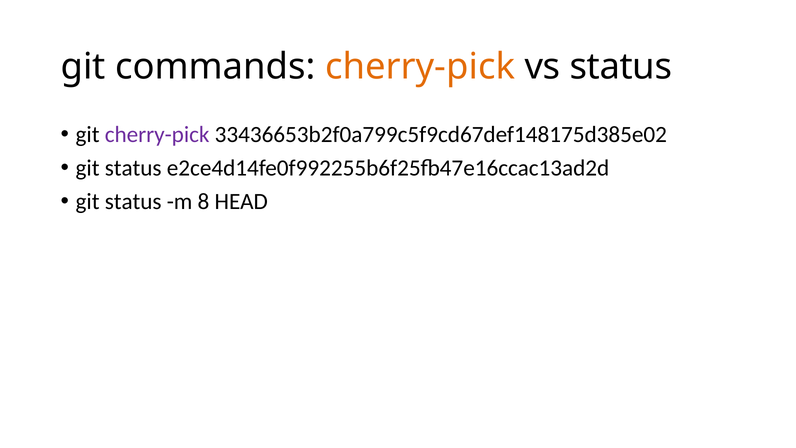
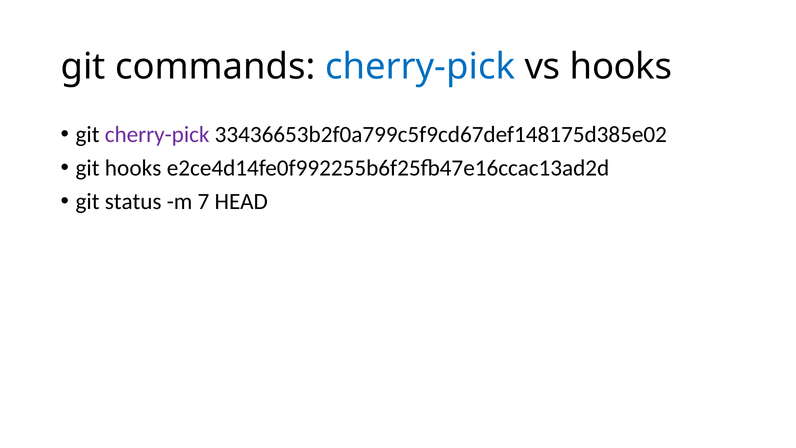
cherry-pick at (420, 67) colour: orange -> blue
vs status: status -> hooks
status at (133, 168): status -> hooks
8: 8 -> 7
